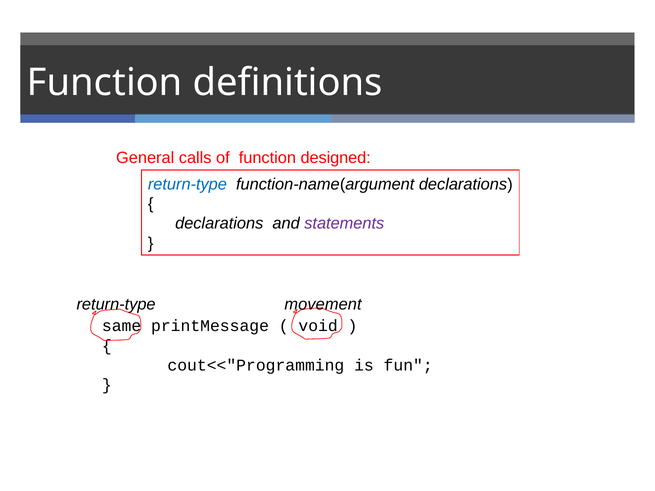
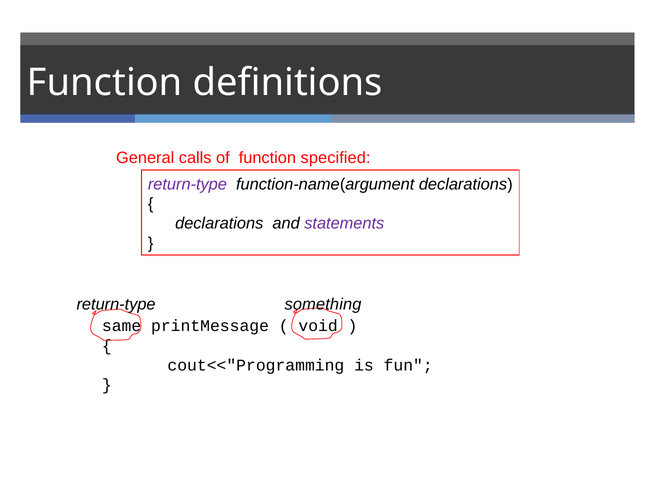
designed: designed -> specified
return-type at (187, 184) colour: blue -> purple
movement: movement -> something
